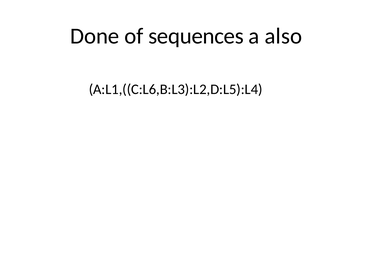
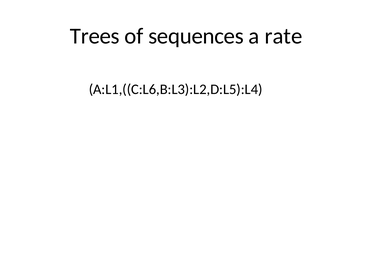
Done: Done -> Trees
also: also -> rate
